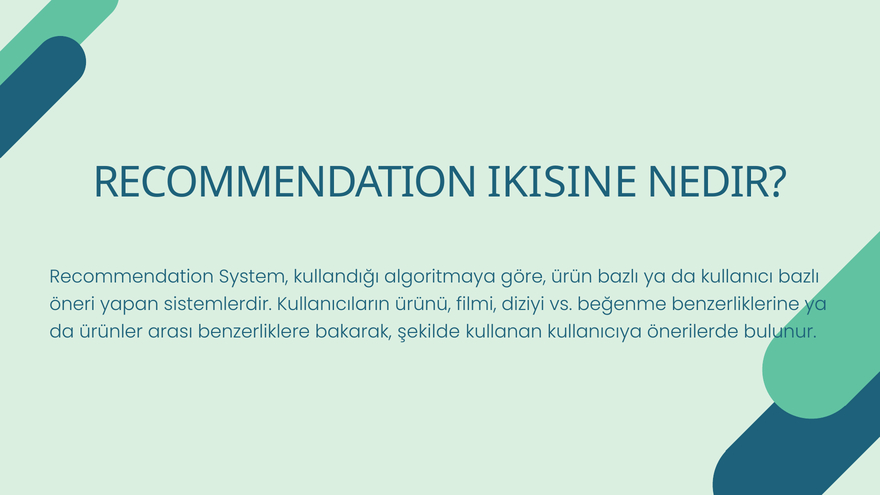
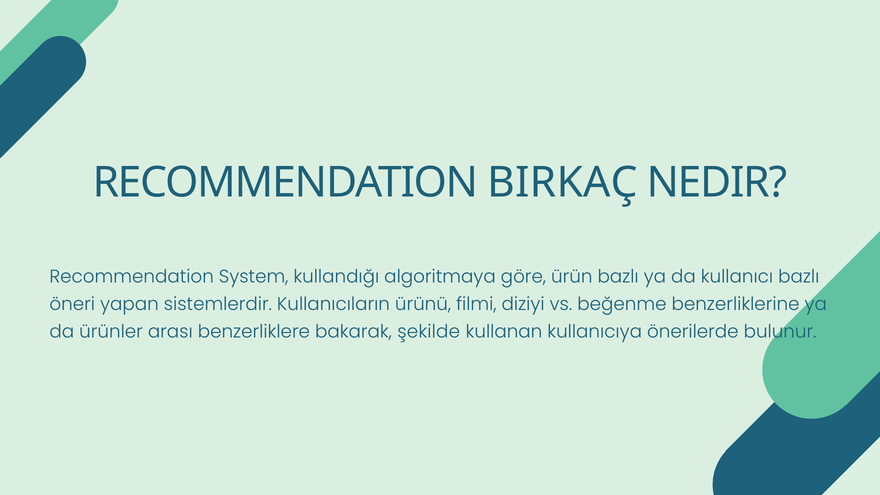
IKISINE: IKISINE -> BIRKAÇ
